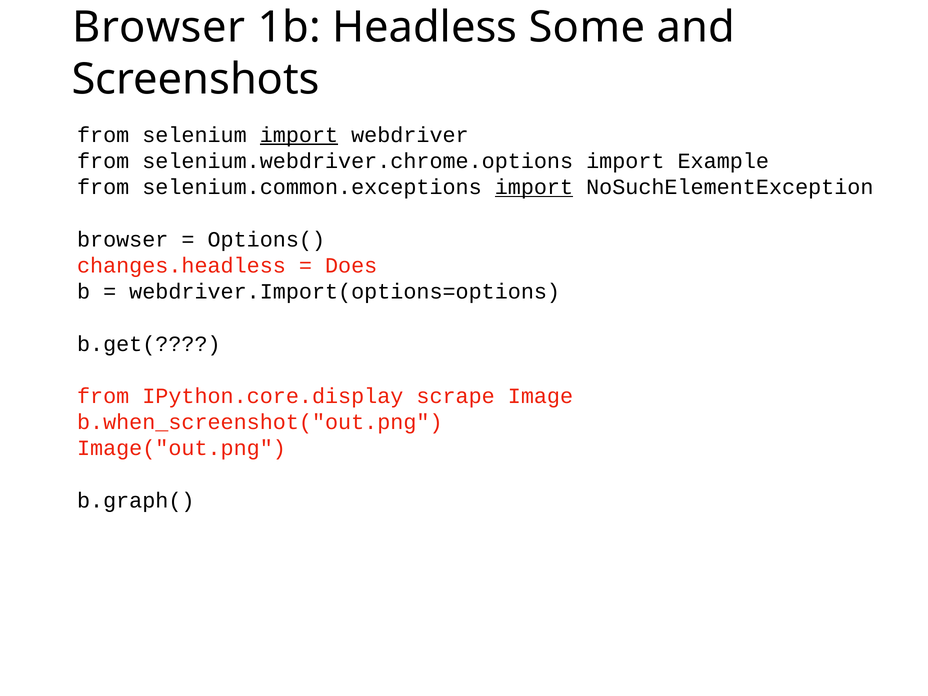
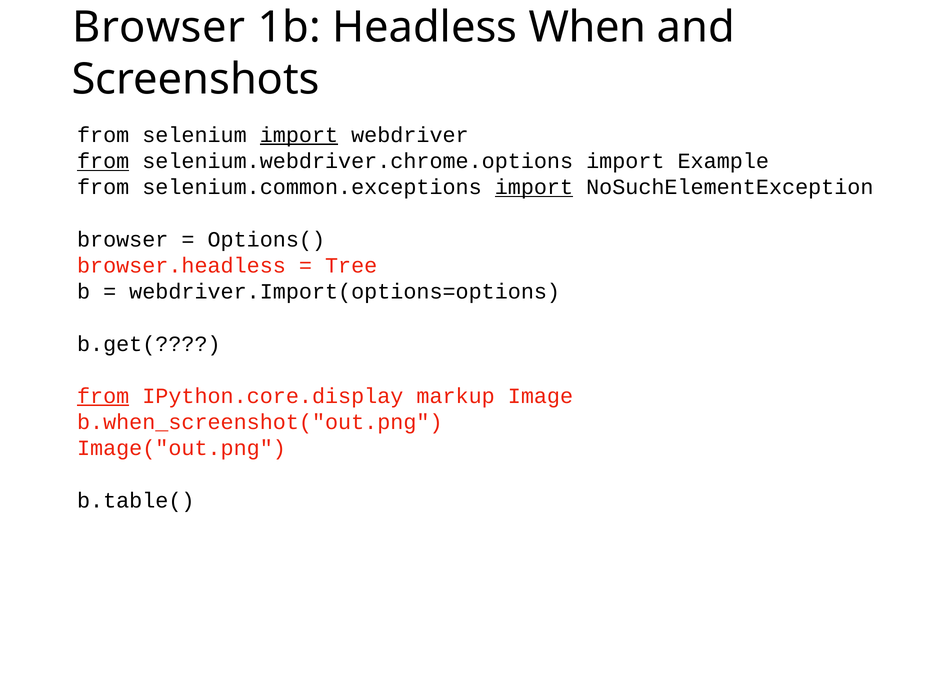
Some: Some -> When
from at (103, 161) underline: none -> present
changes.headless: changes.headless -> browser.headless
Does: Does -> Tree
from at (103, 396) underline: none -> present
scrape: scrape -> markup
b.graph(: b.graph( -> b.table(
